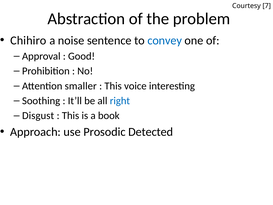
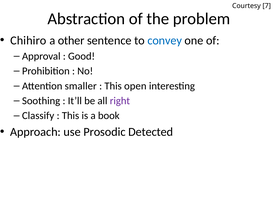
noise: noise -> other
voice: voice -> open
right colour: blue -> purple
Disgust: Disgust -> Classify
